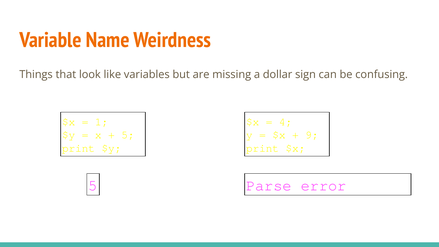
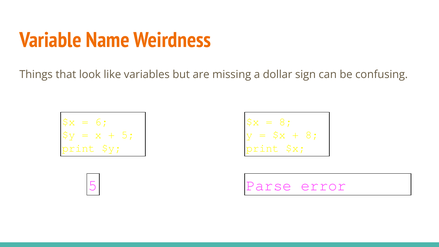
1: 1 -> 6
4 at (286, 122): 4 -> 8
9 at (312, 135): 9 -> 8
